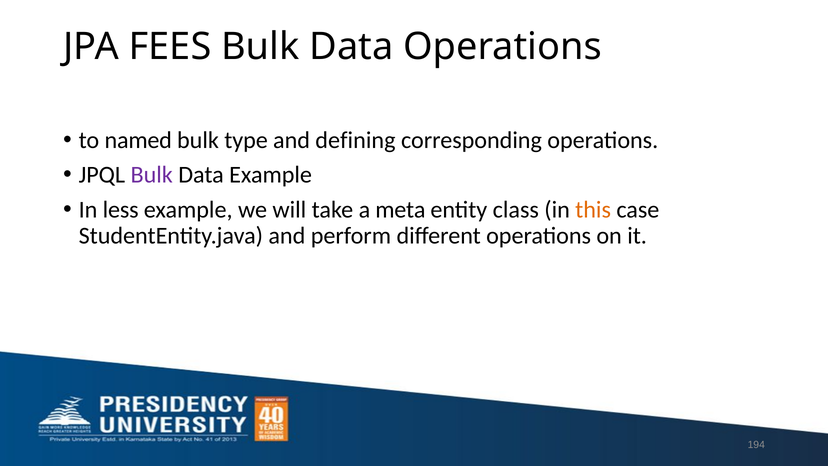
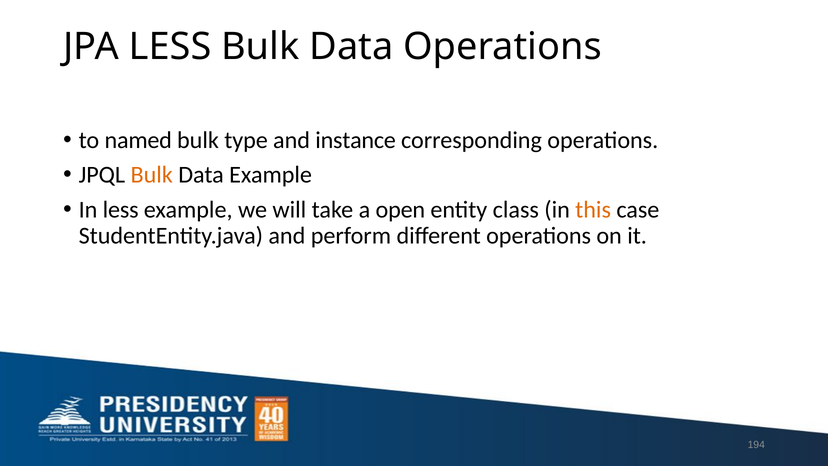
JPA FEES: FEES -> LESS
defining: defining -> instance
Bulk at (152, 175) colour: purple -> orange
meta: meta -> open
